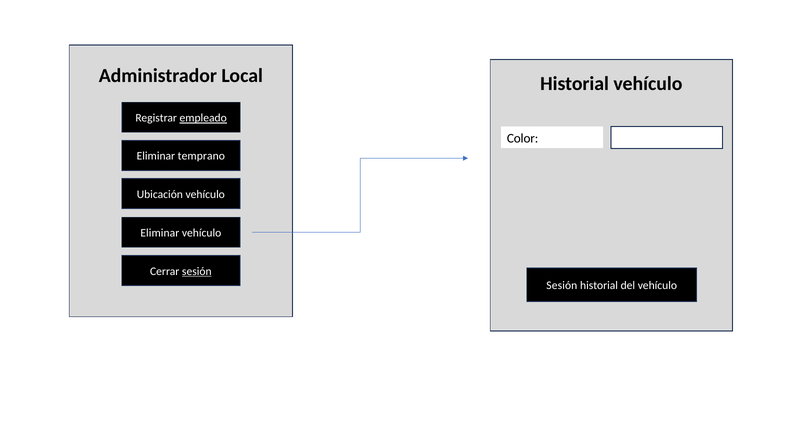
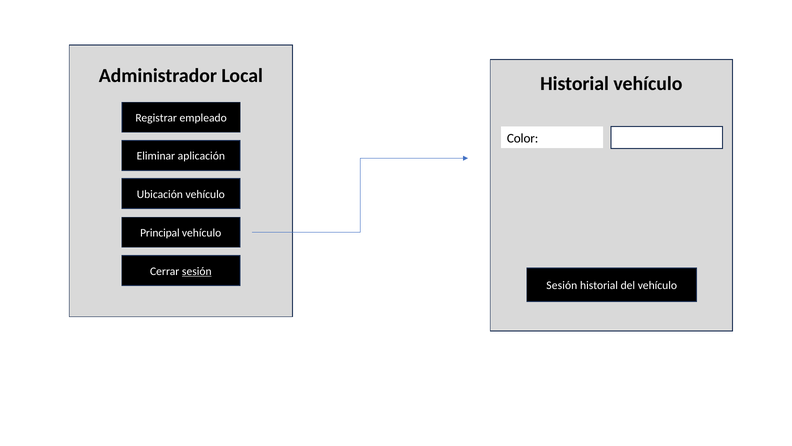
empleado underline: present -> none
temprano: temprano -> aplicación
Eliminar at (160, 233): Eliminar -> Principal
